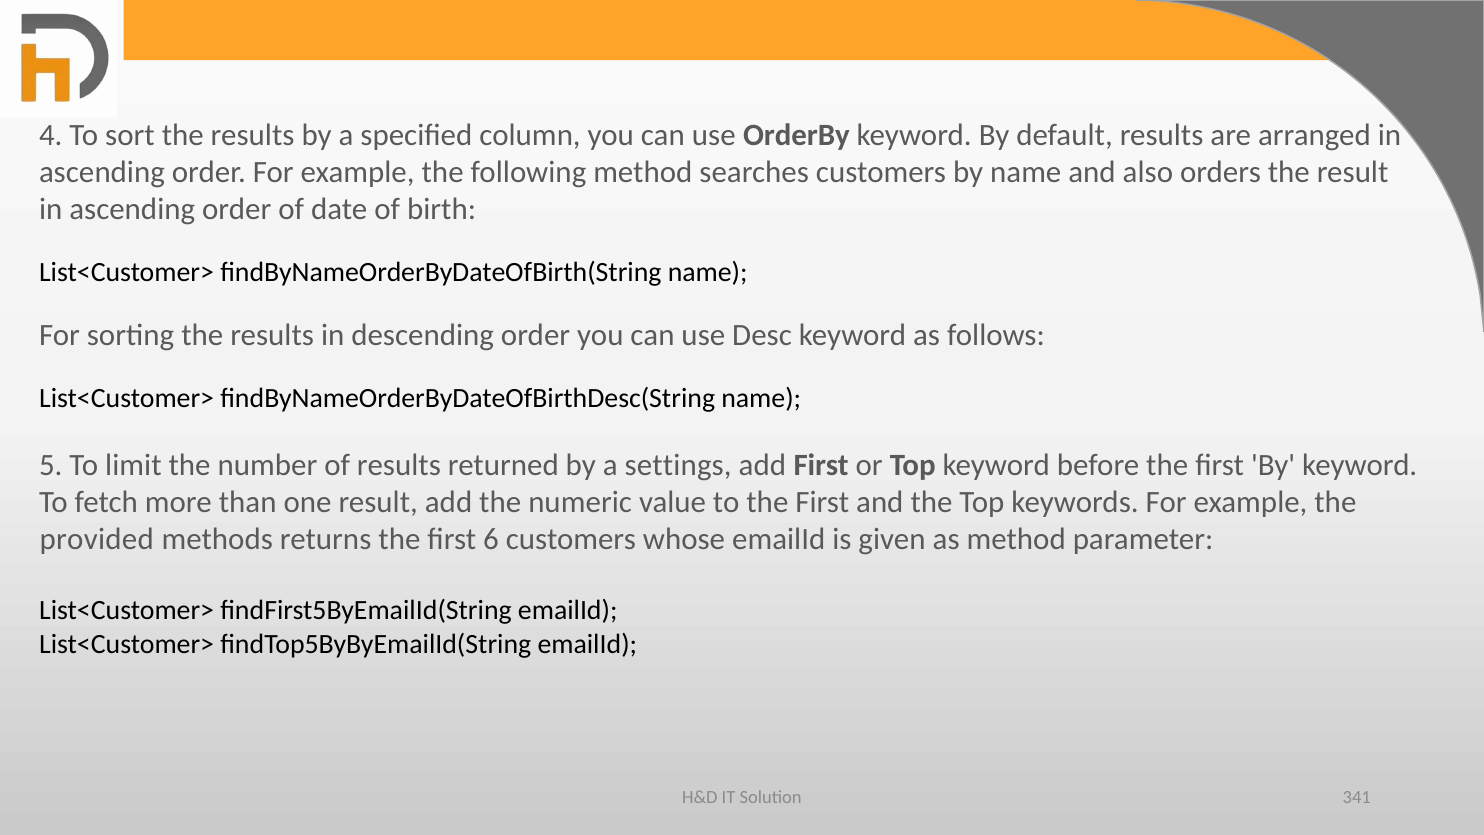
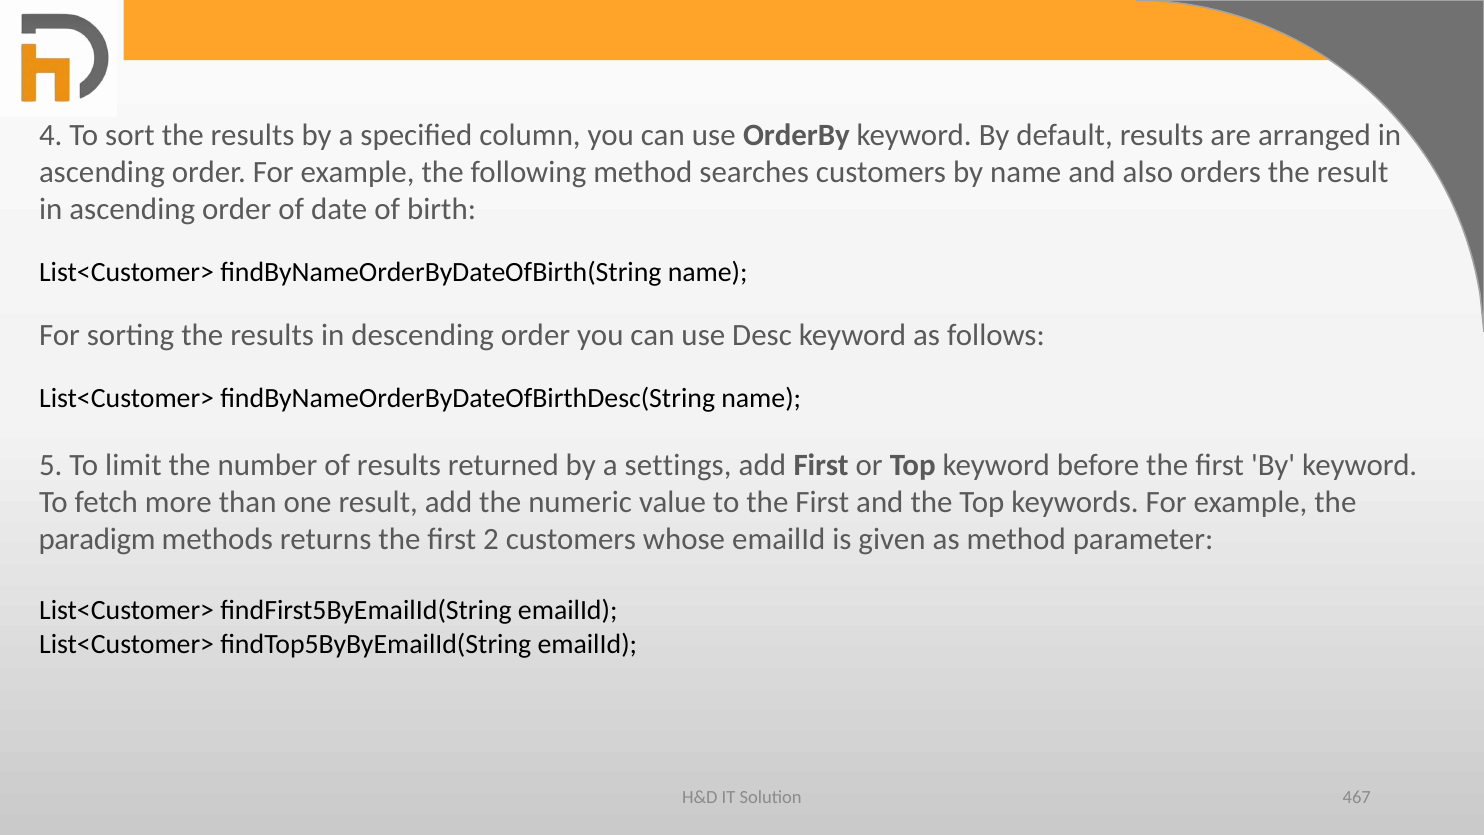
provided: provided -> paradigm
6: 6 -> 2
341: 341 -> 467
